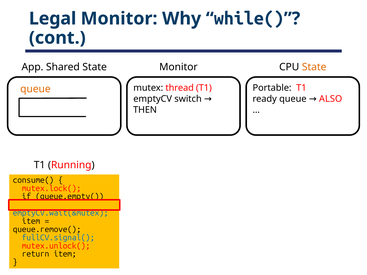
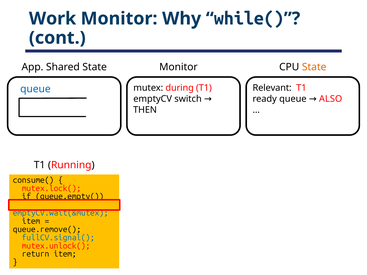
Legal: Legal -> Work
Portable: Portable -> Relevant
queue at (35, 89) colour: orange -> blue
thread: thread -> during
